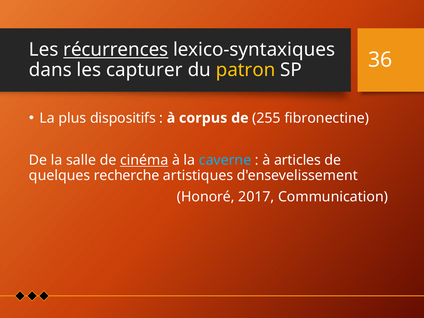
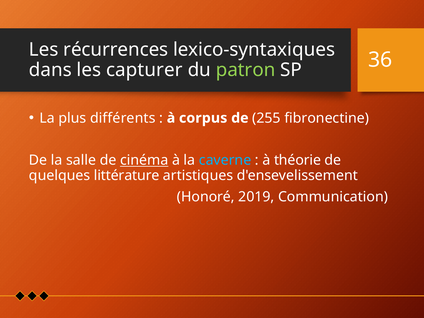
récurrences underline: present -> none
patron colour: yellow -> light green
dispositifs: dispositifs -> différents
articles: articles -> théorie
recherche: recherche -> littérature
2017: 2017 -> 2019
